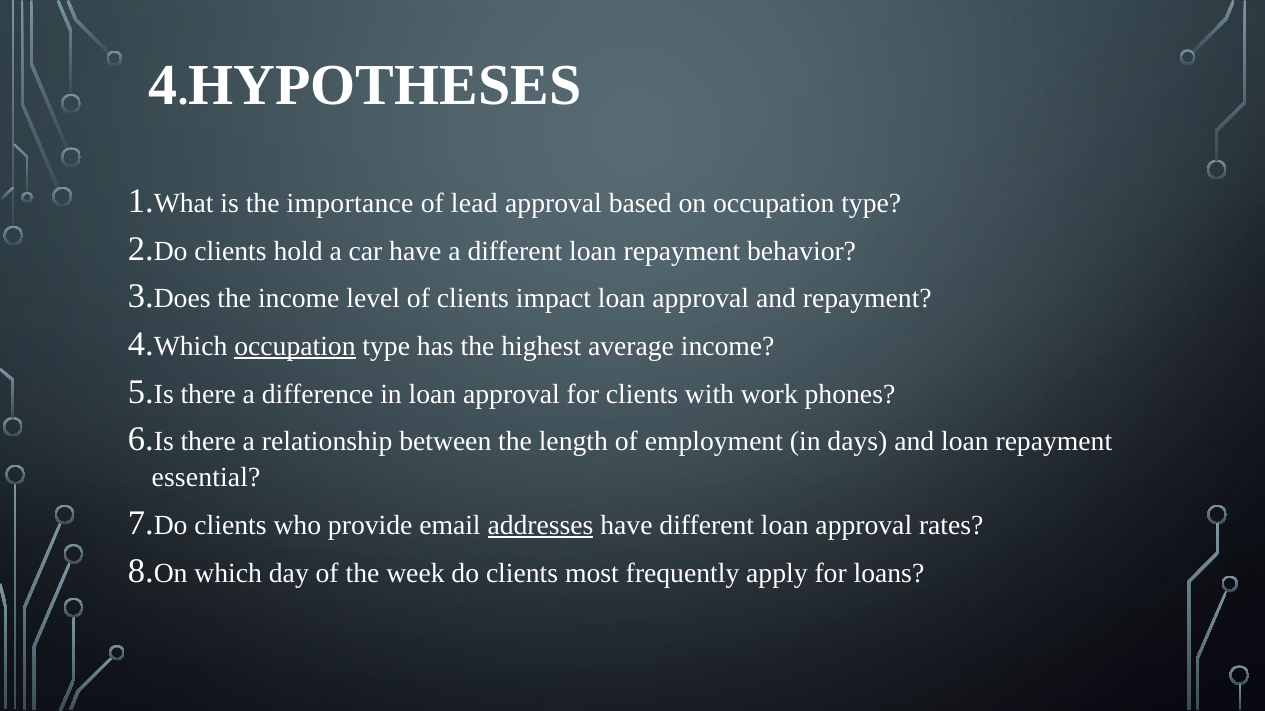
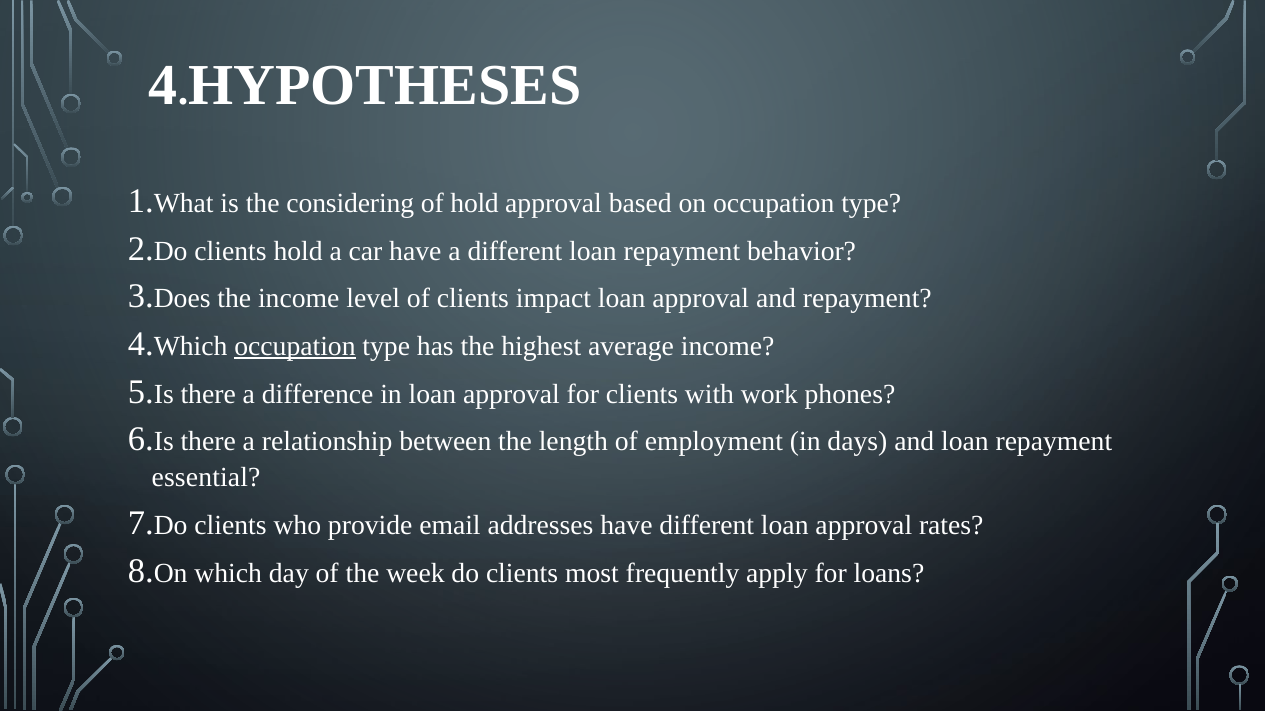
importance: importance -> considering
of lead: lead -> hold
addresses underline: present -> none
